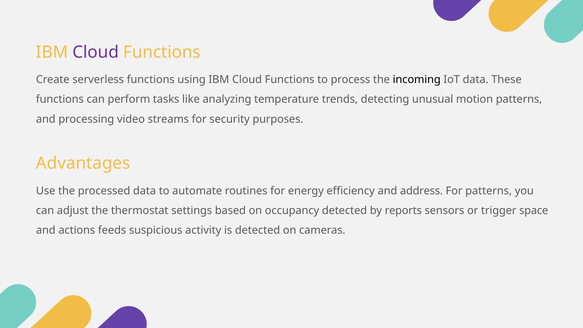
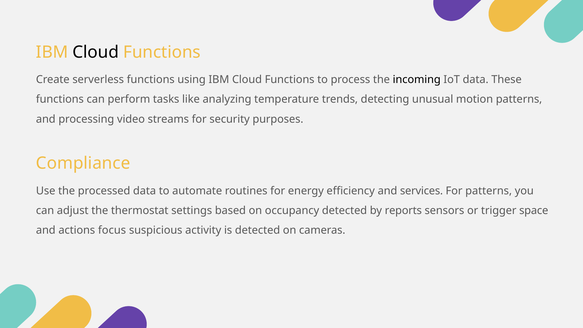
Cloud at (96, 52) colour: purple -> black
Advantages: Advantages -> Compliance
address: address -> services
feeds: feeds -> focus
